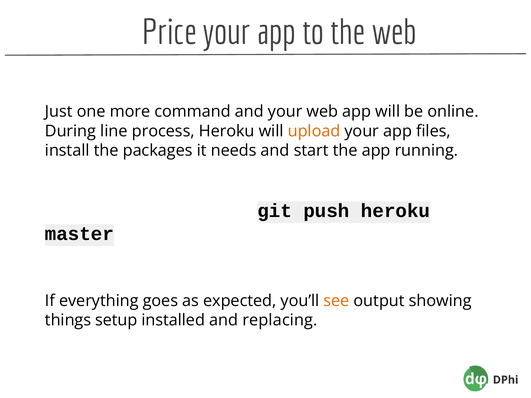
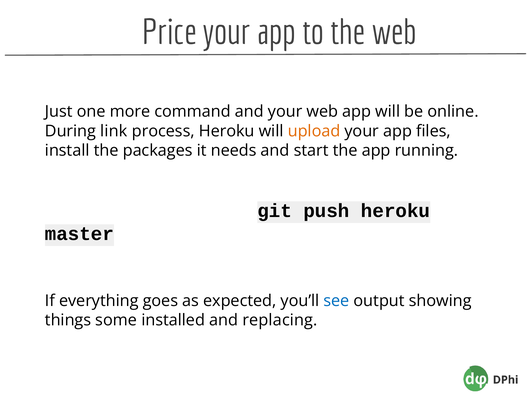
line: line -> link
see colour: orange -> blue
setup: setup -> some
